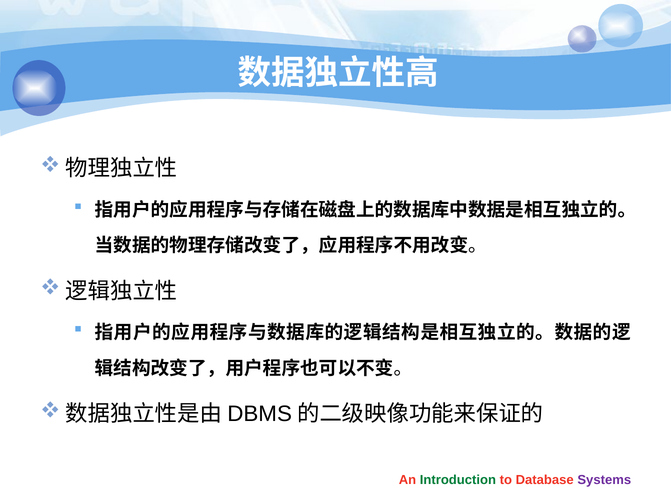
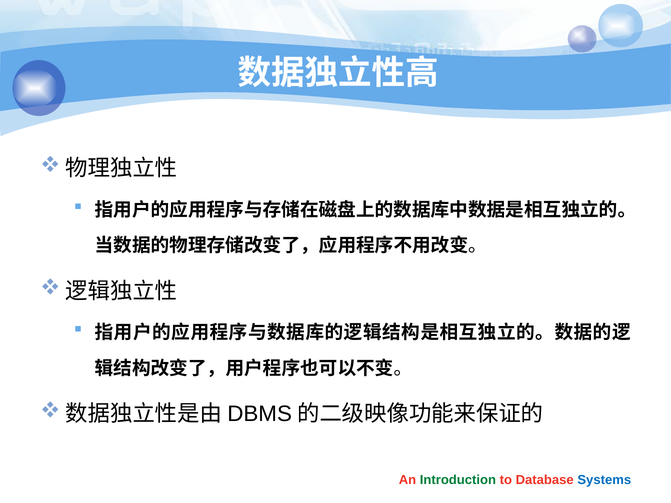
Systems colour: purple -> blue
